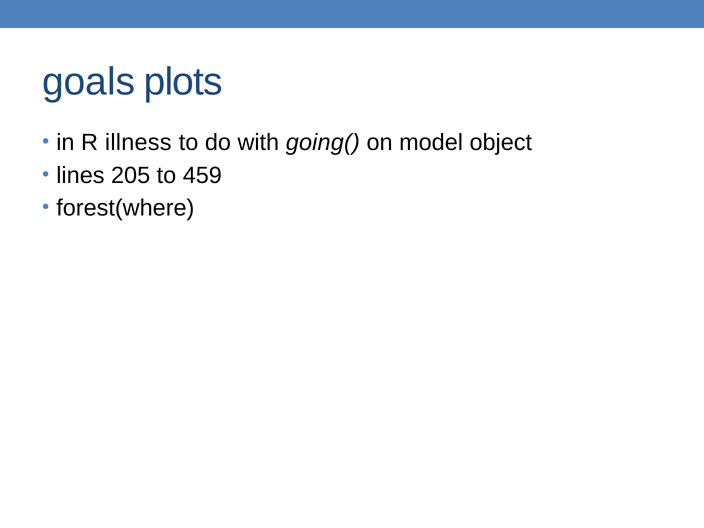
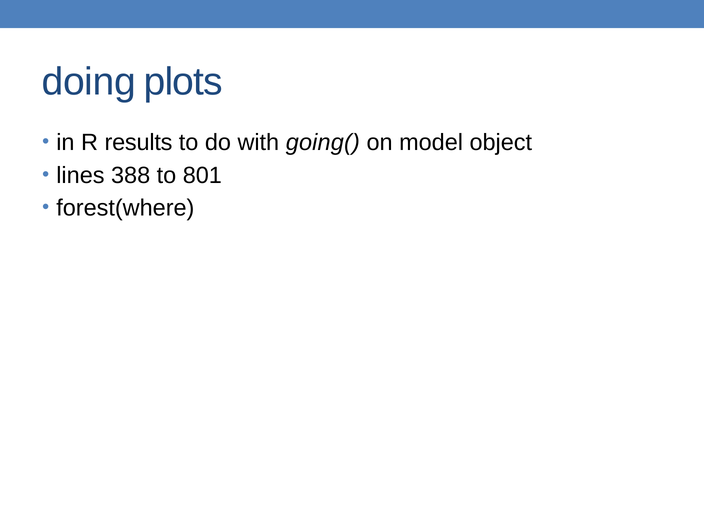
goals: goals -> doing
illness: illness -> results
205: 205 -> 388
459: 459 -> 801
